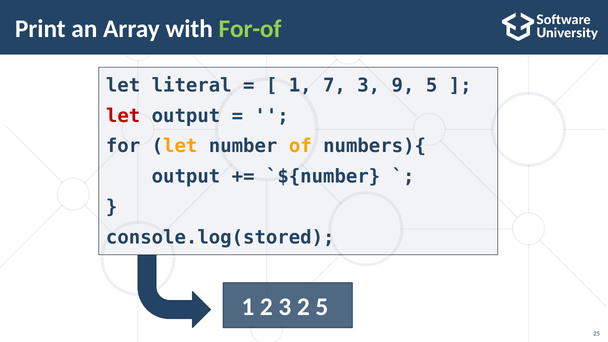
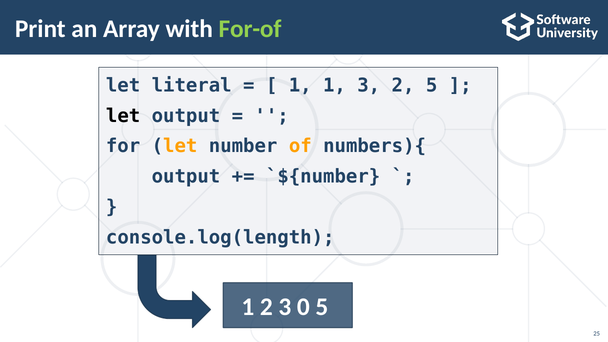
1 7: 7 -> 1
3 9: 9 -> 2
let at (123, 116) colour: red -> black
console.log(stored: console.log(stored -> console.log(length
3 2: 2 -> 0
